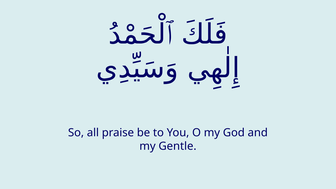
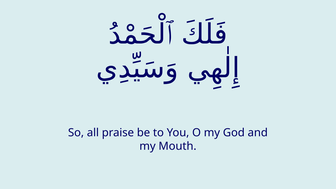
Gentle: Gentle -> Mouth
